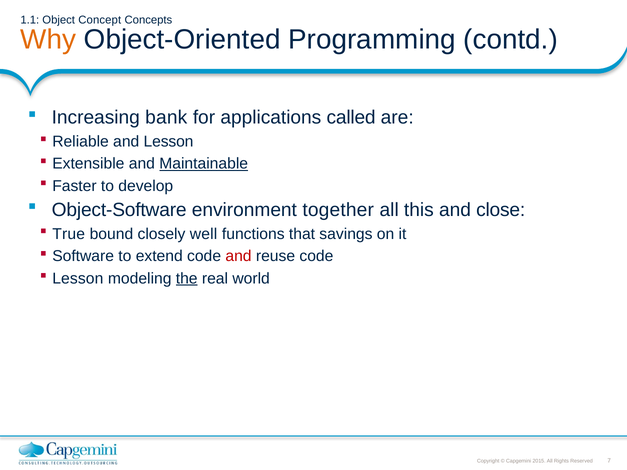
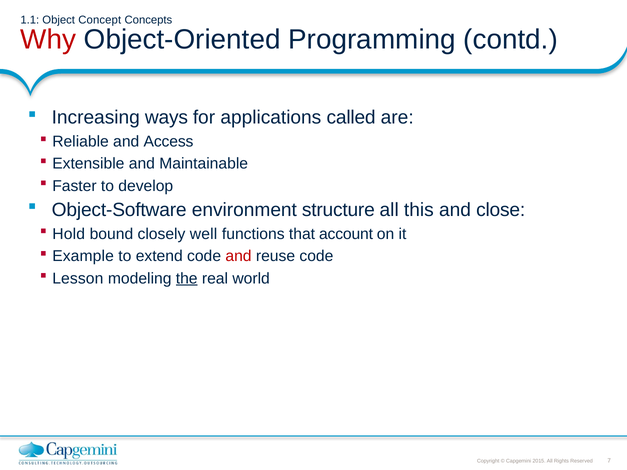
Why colour: orange -> red
bank: bank -> ways
and Lesson: Lesson -> Access
Maintainable underline: present -> none
together: together -> structure
True: True -> Hold
savings: savings -> account
Software: Software -> Example
